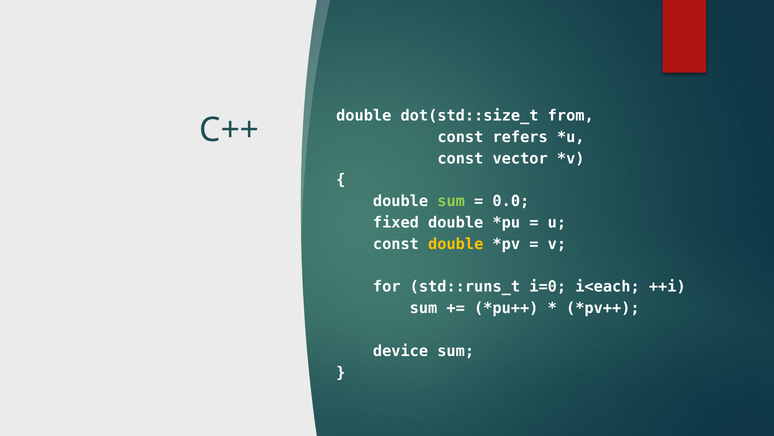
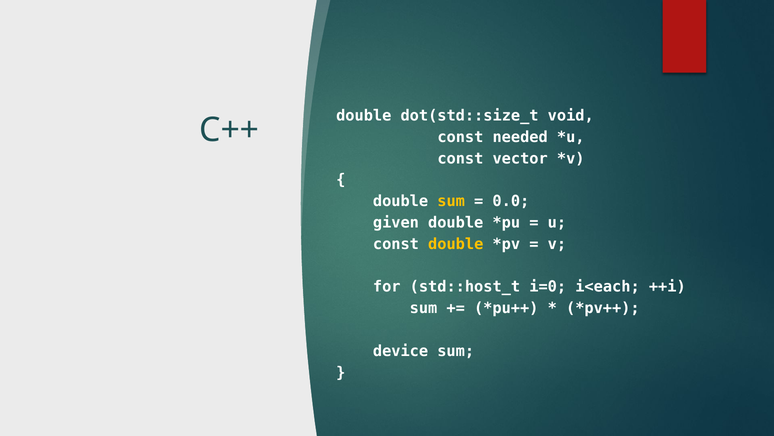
from: from -> void
refers: refers -> needed
sum at (451, 201) colour: light green -> yellow
fixed: fixed -> given
std::runs_t: std::runs_t -> std::host_t
